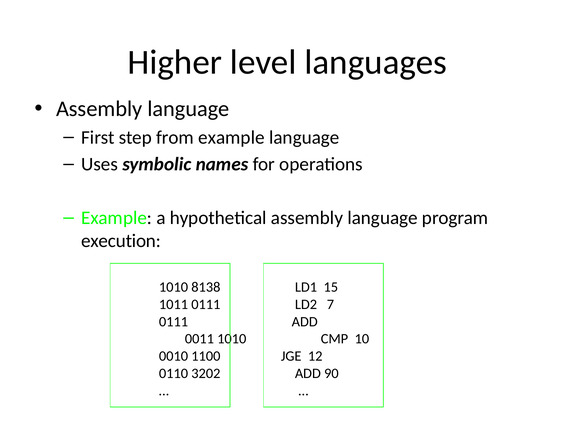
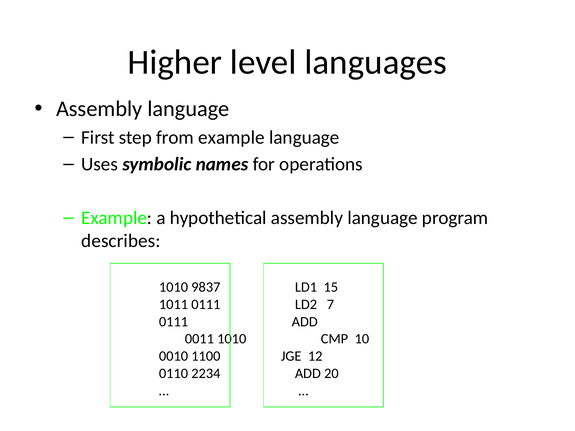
execution: execution -> describes
8138: 8138 -> 9837
3202: 3202 -> 2234
90: 90 -> 20
